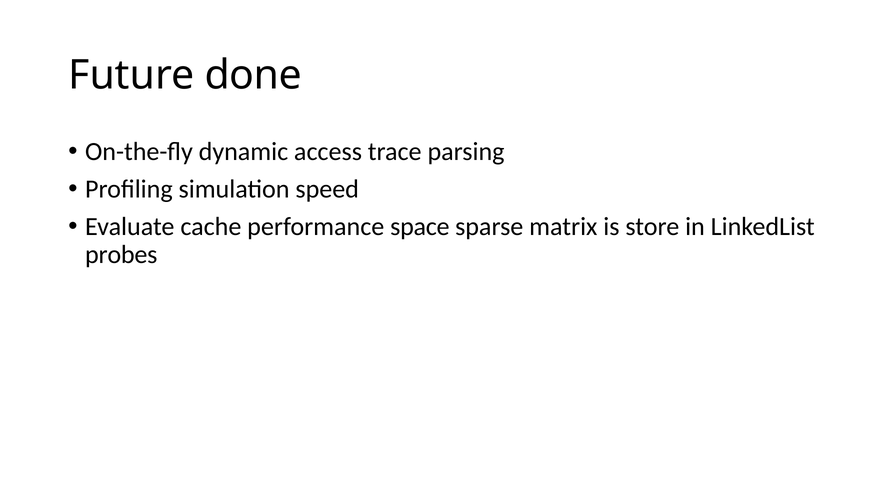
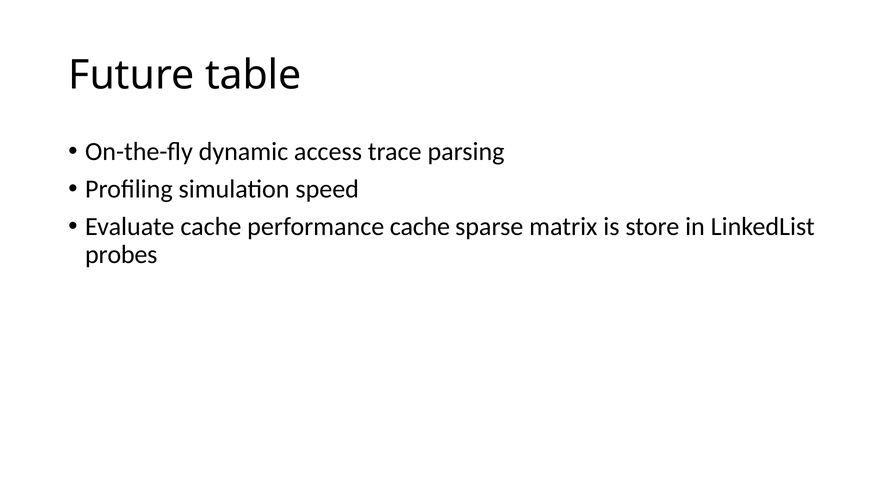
done: done -> table
performance space: space -> cache
